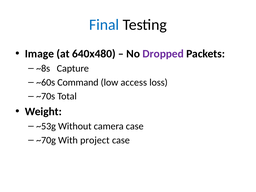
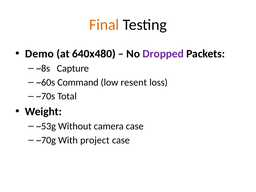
Final colour: blue -> orange
Image: Image -> Demo
access: access -> resent
